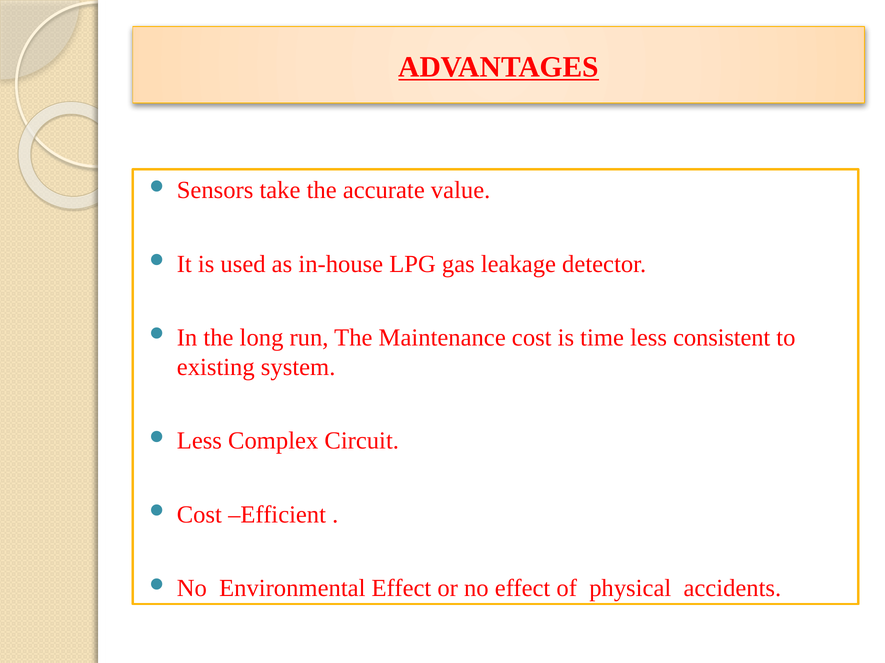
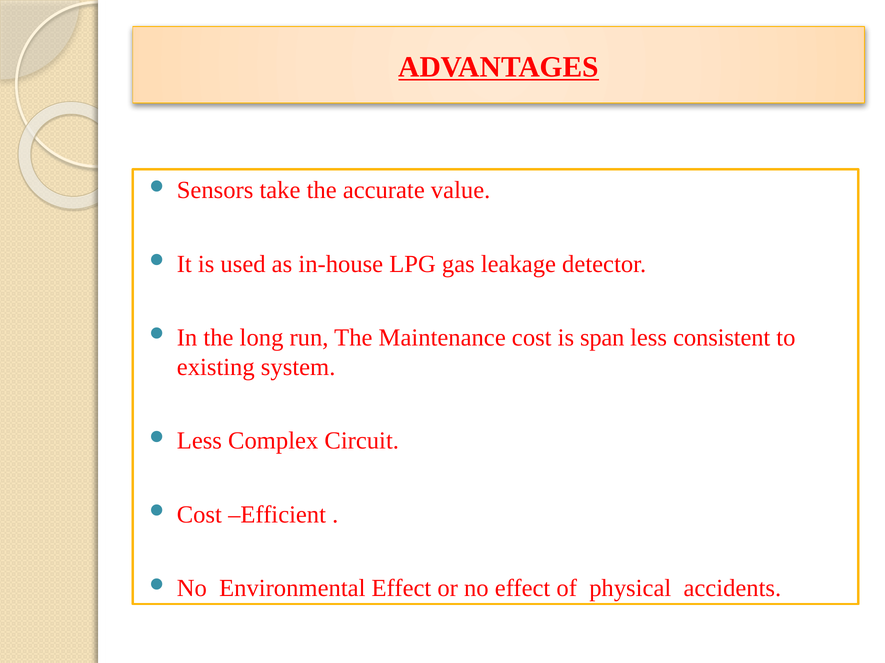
time: time -> span
